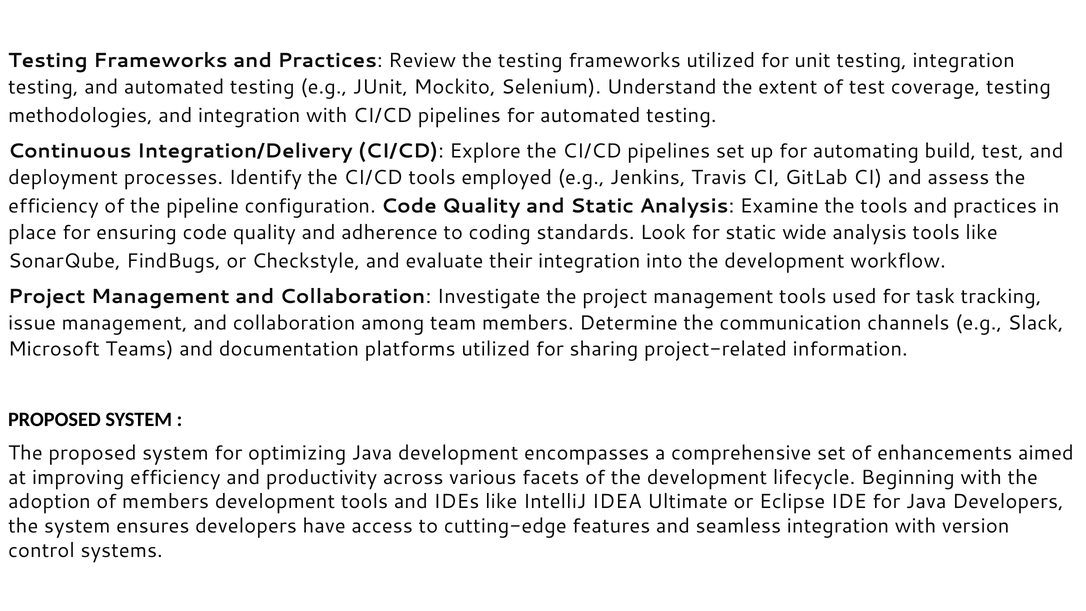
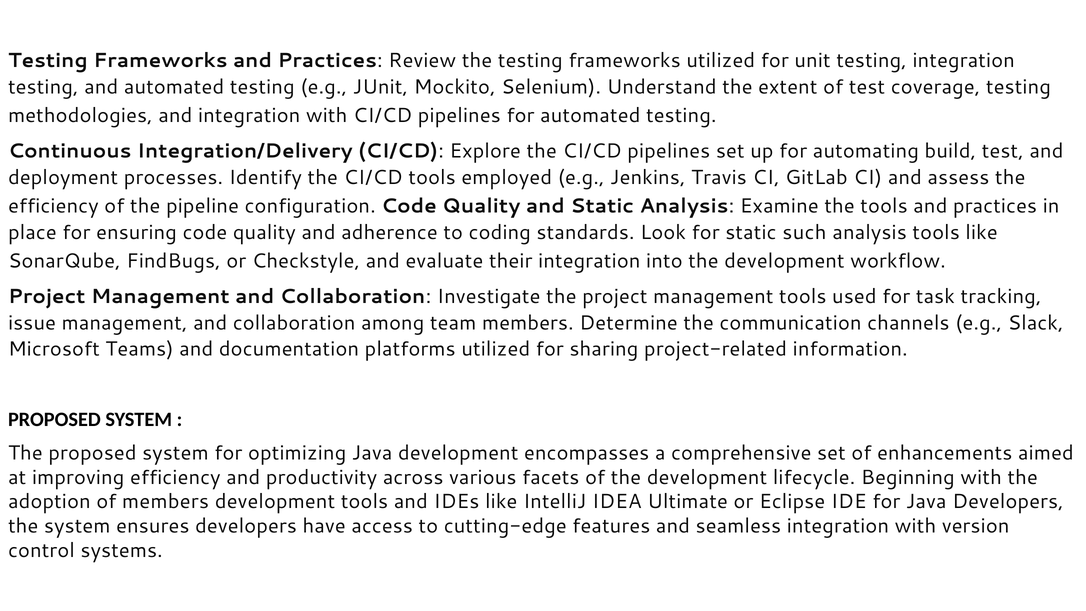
wide: wide -> such
